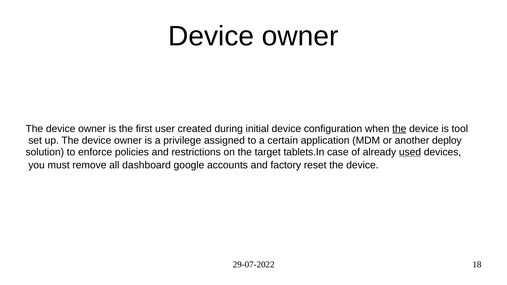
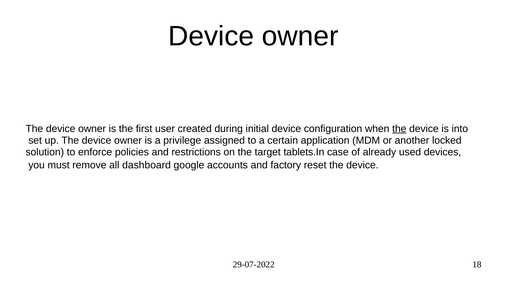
tool: tool -> into
deploy: deploy -> locked
used underline: present -> none
